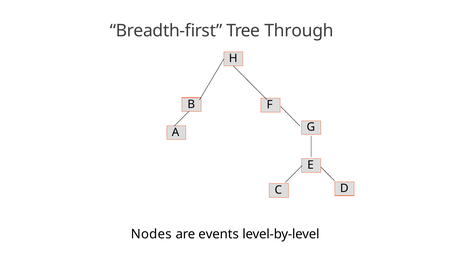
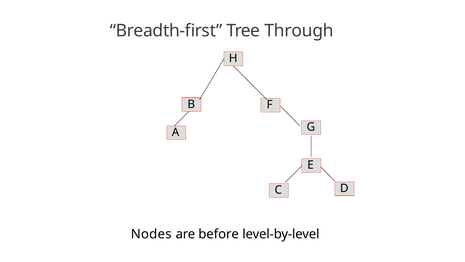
events: events -> before
